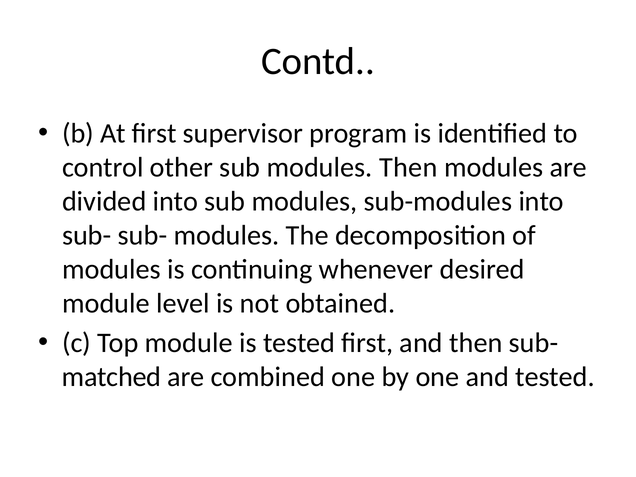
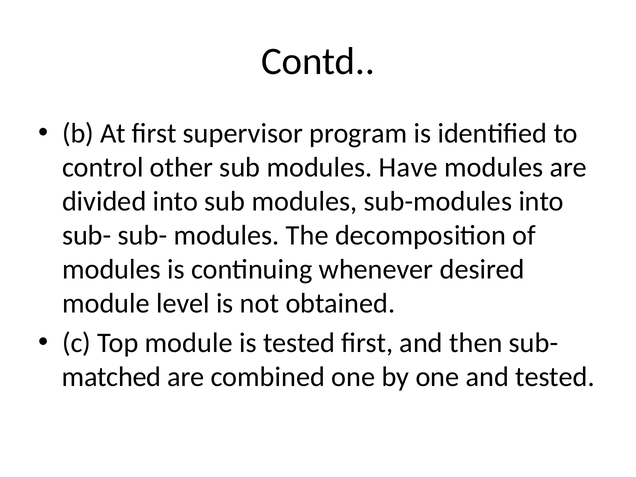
modules Then: Then -> Have
